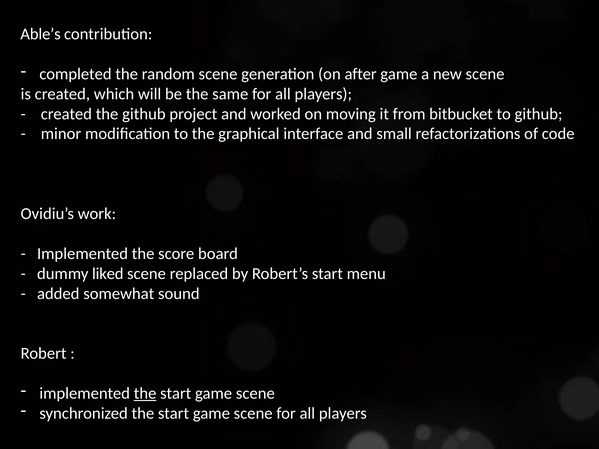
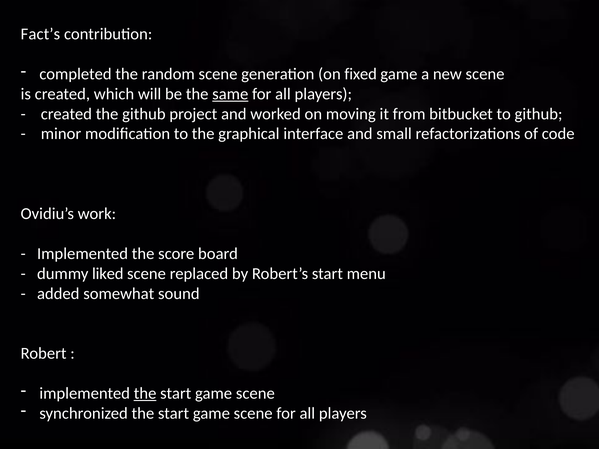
Able’s: Able’s -> Fact’s
after: after -> fixed
same underline: none -> present
